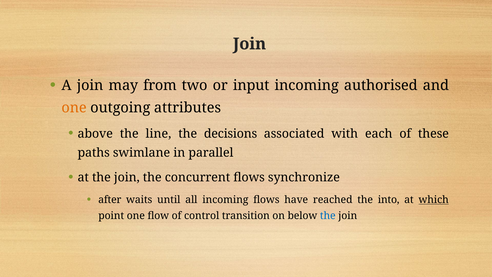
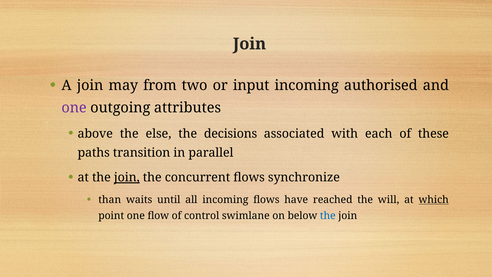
one at (74, 108) colour: orange -> purple
line: line -> else
swimlane: swimlane -> transition
join at (127, 177) underline: none -> present
after: after -> than
into: into -> will
transition: transition -> swimlane
